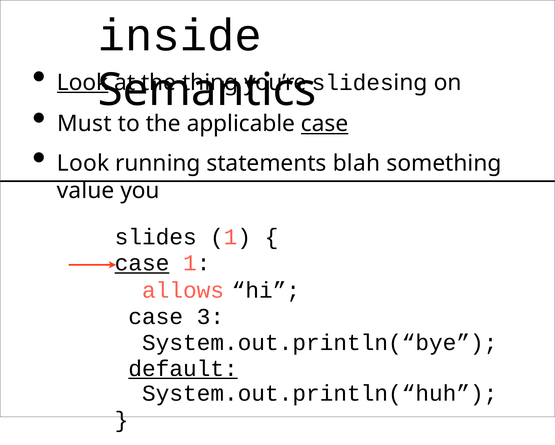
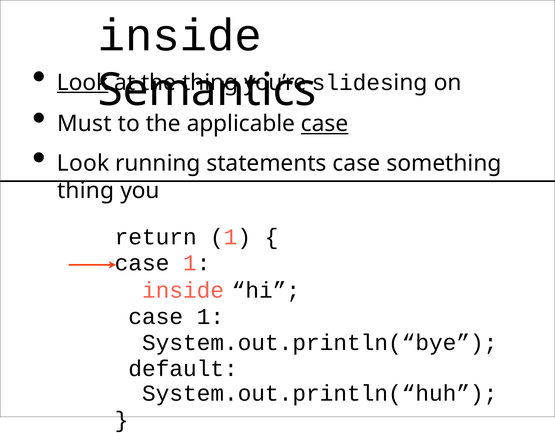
statements blah: blah -> case
value at (86, 191): value -> thing
slides at (156, 237): slides -> return
case at (142, 263) underline: present -> none
allows at (183, 290): allows -> inside
3 at (210, 316): 3 -> 1
default underline: present -> none
